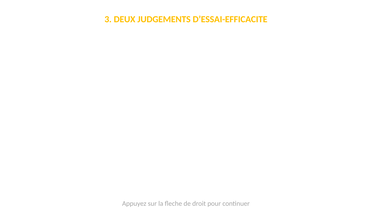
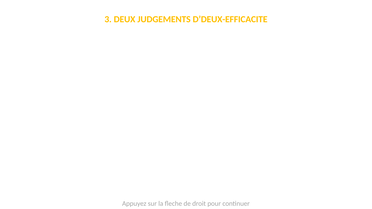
D’ESSAI-EFFICACITE: D’ESSAI-EFFICACITE -> D’DEUX-EFFICACITE
